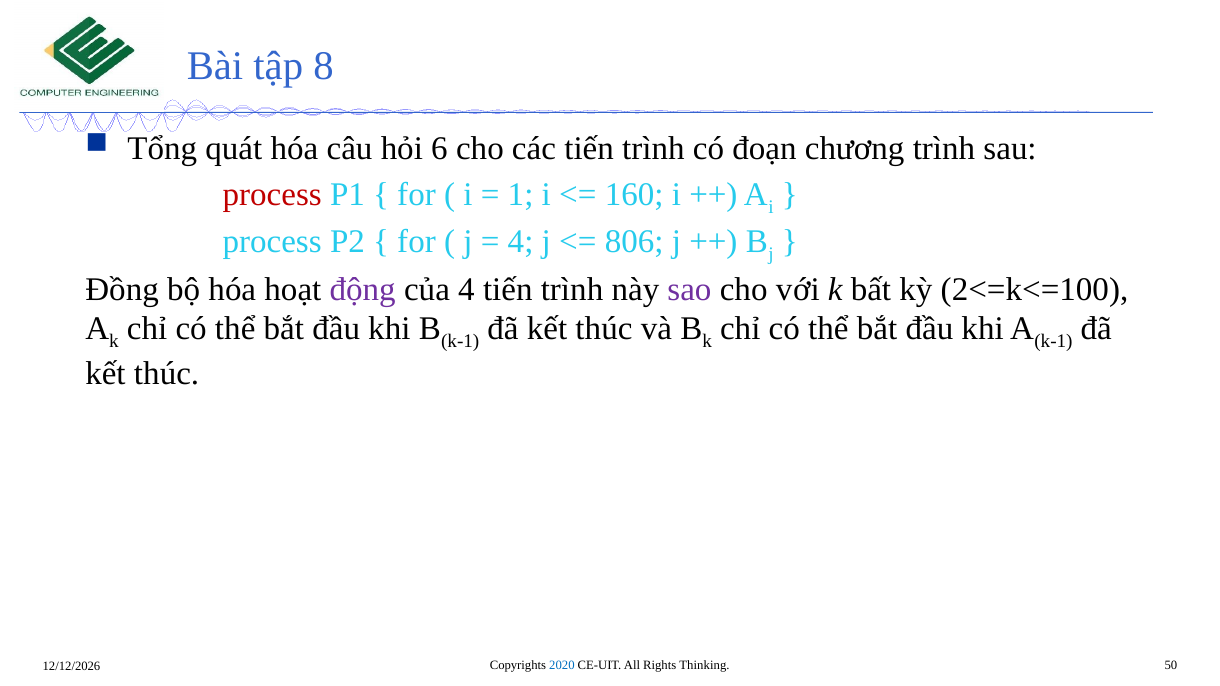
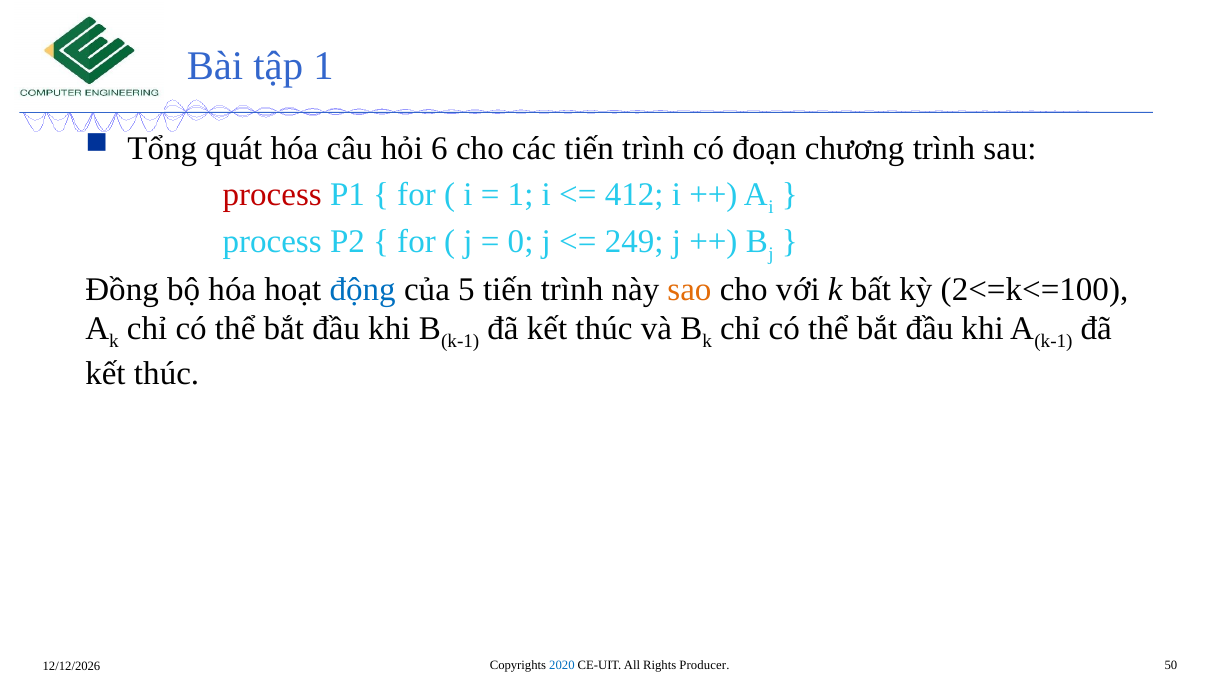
tập 8: 8 -> 1
160: 160 -> 412
4 at (521, 242): 4 -> 0
806: 806 -> 249
động colour: purple -> blue
của 4: 4 -> 5
sao colour: purple -> orange
Thinking: Thinking -> Producer
